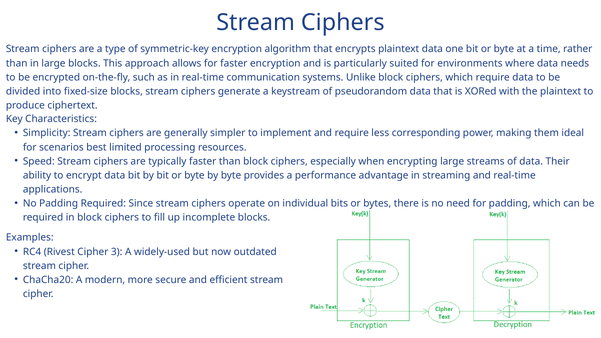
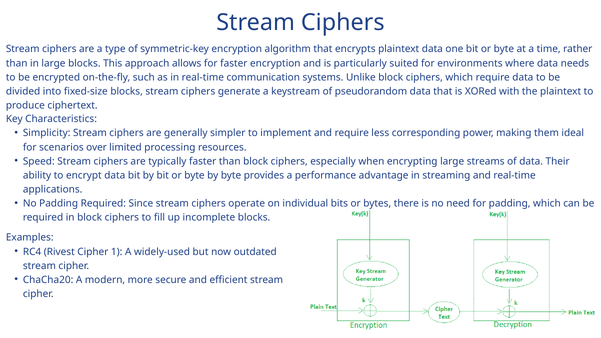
best: best -> over
3: 3 -> 1
